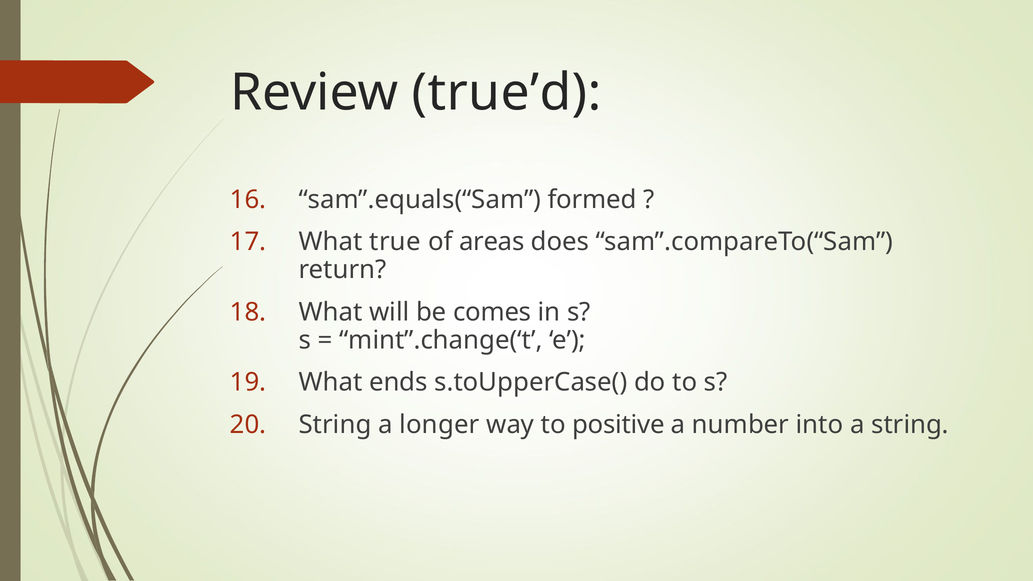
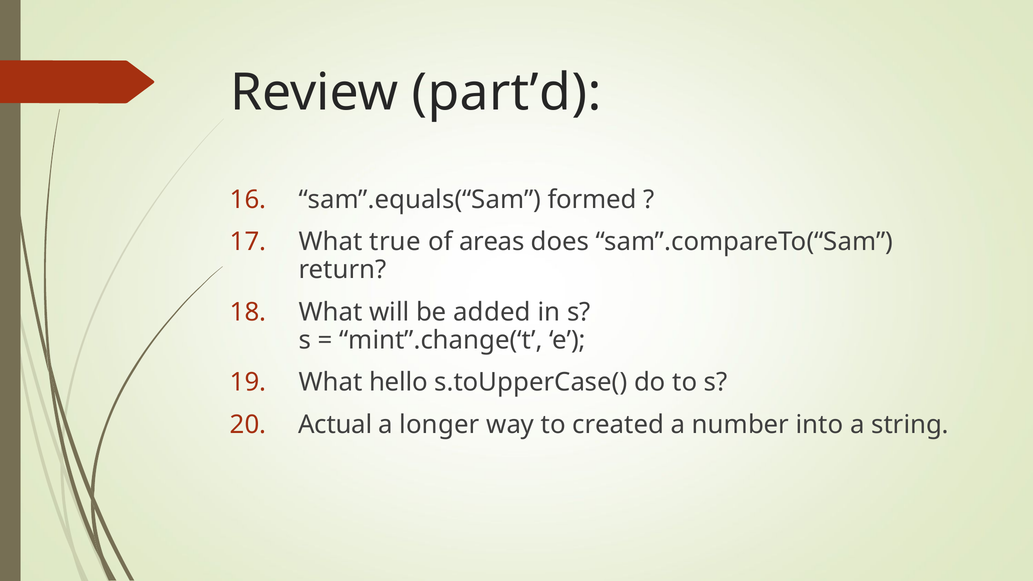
true’d: true’d -> part’d
comes: comes -> added
ends: ends -> hello
String at (335, 425): String -> Actual
positive: positive -> created
